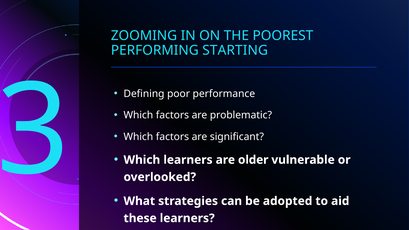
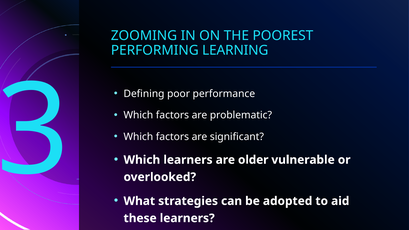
STARTING: STARTING -> LEARNING
